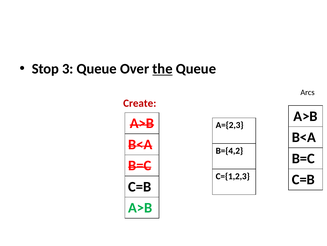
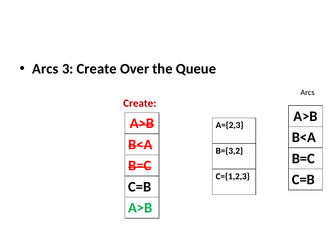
Stop at (45, 69): Stop -> Arcs
3 Queue: Queue -> Create
the underline: present -> none
B={4,2: B={4,2 -> B={3,2
